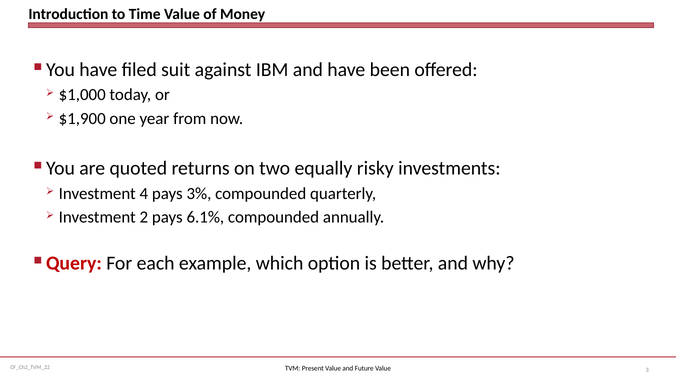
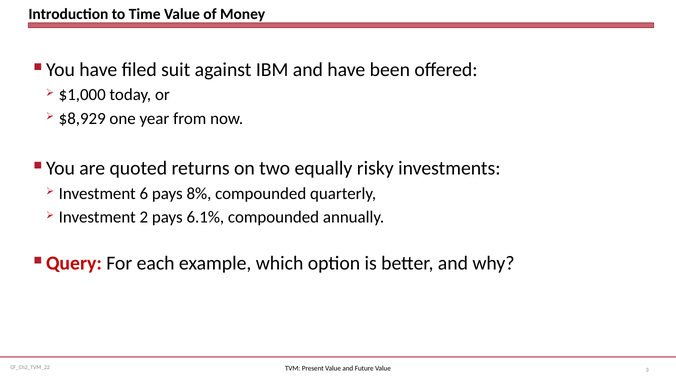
$1,900: $1,900 -> $8,929
4: 4 -> 6
3%: 3% -> 8%
